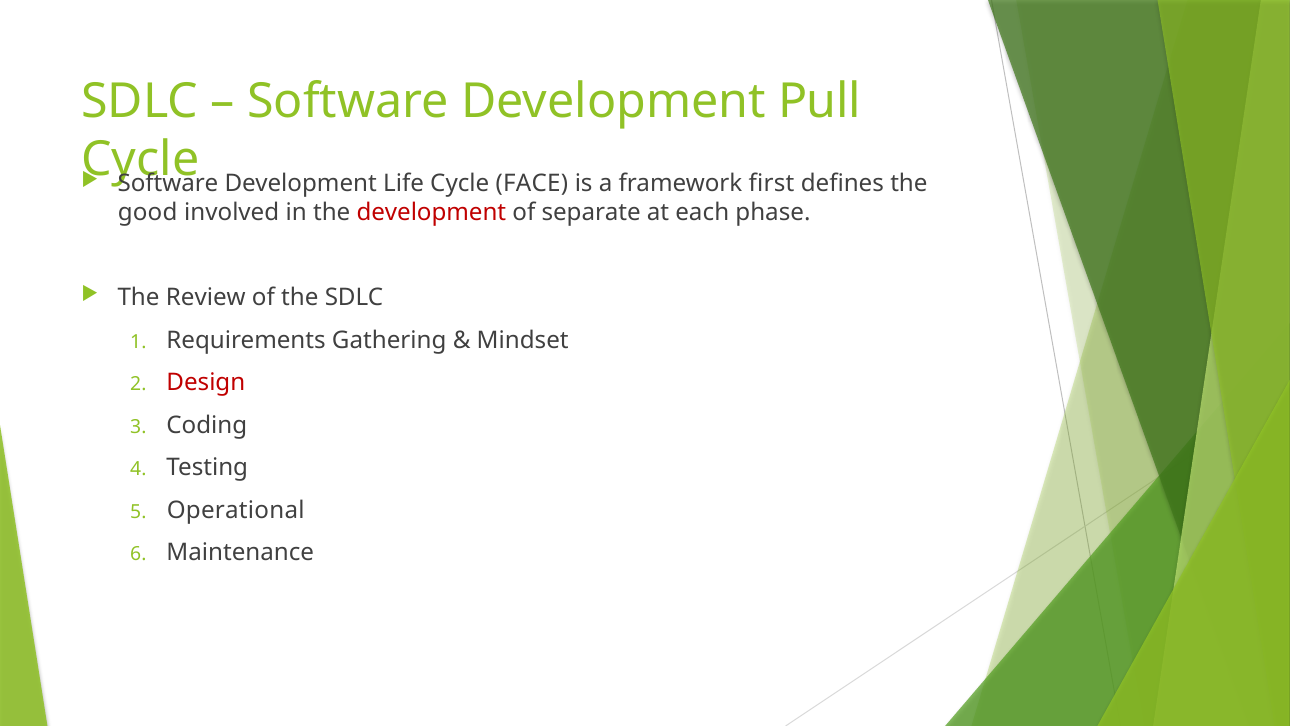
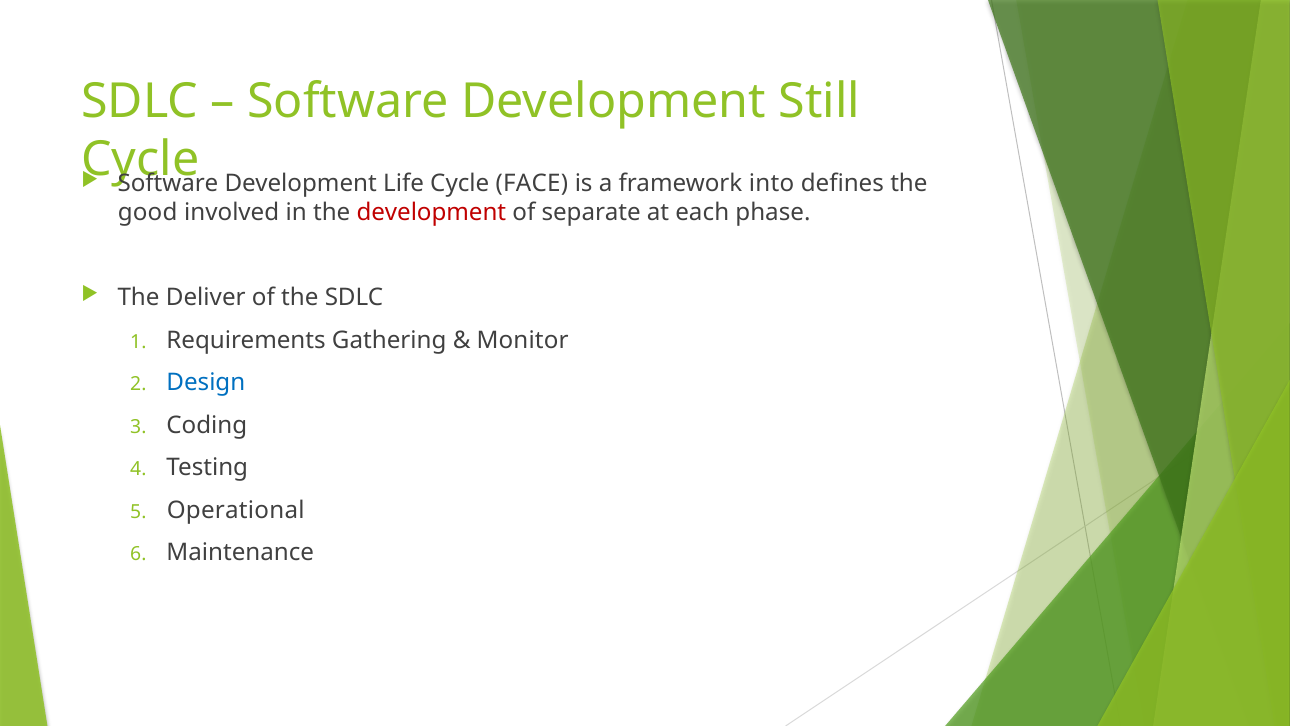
Pull: Pull -> Still
first: first -> into
Review: Review -> Deliver
Mindset: Mindset -> Monitor
Design colour: red -> blue
